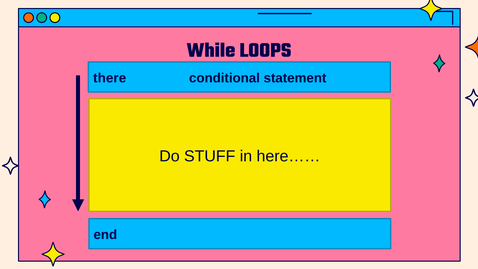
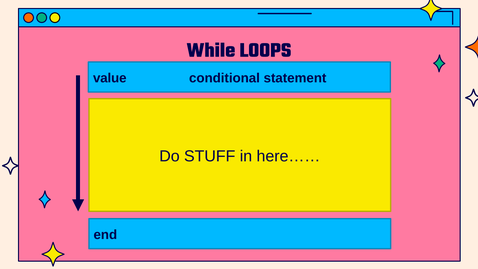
there: there -> value
